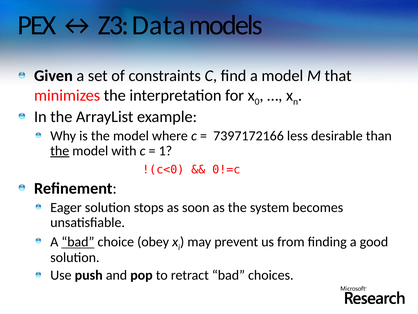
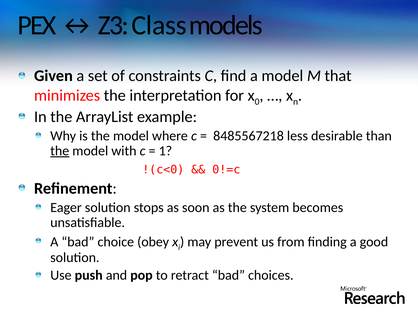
Data: Data -> Class
7397172166: 7397172166 -> 8485567218
bad at (78, 242) underline: present -> none
